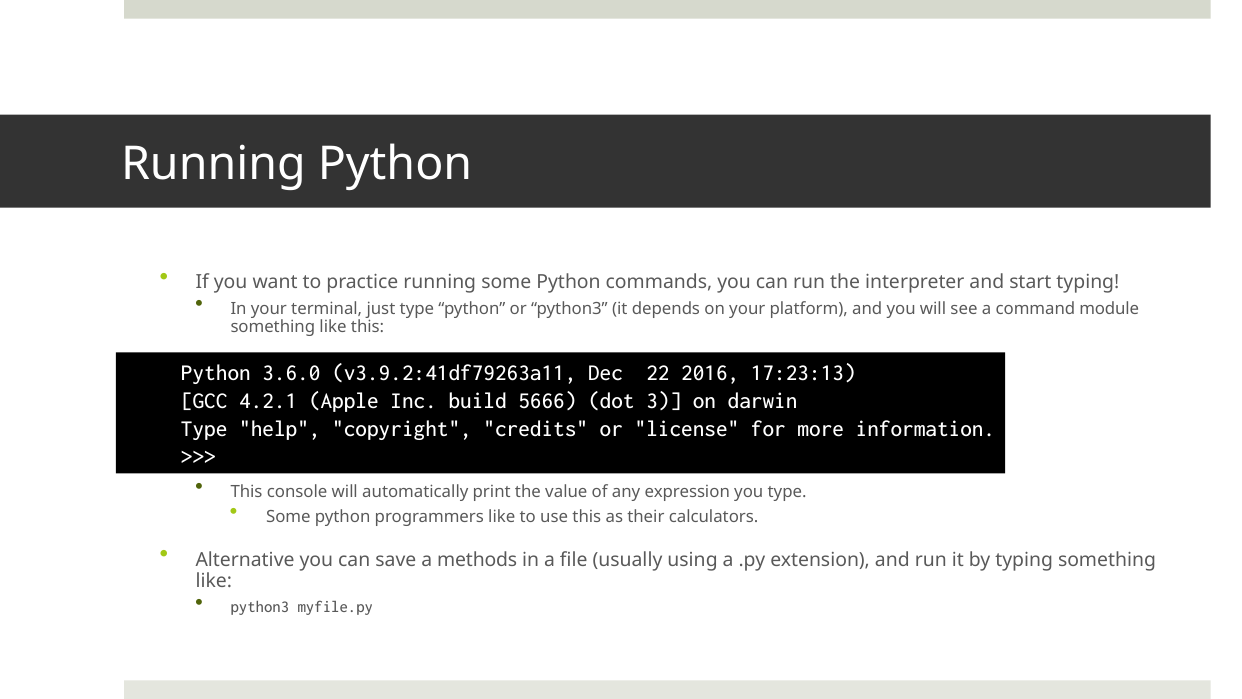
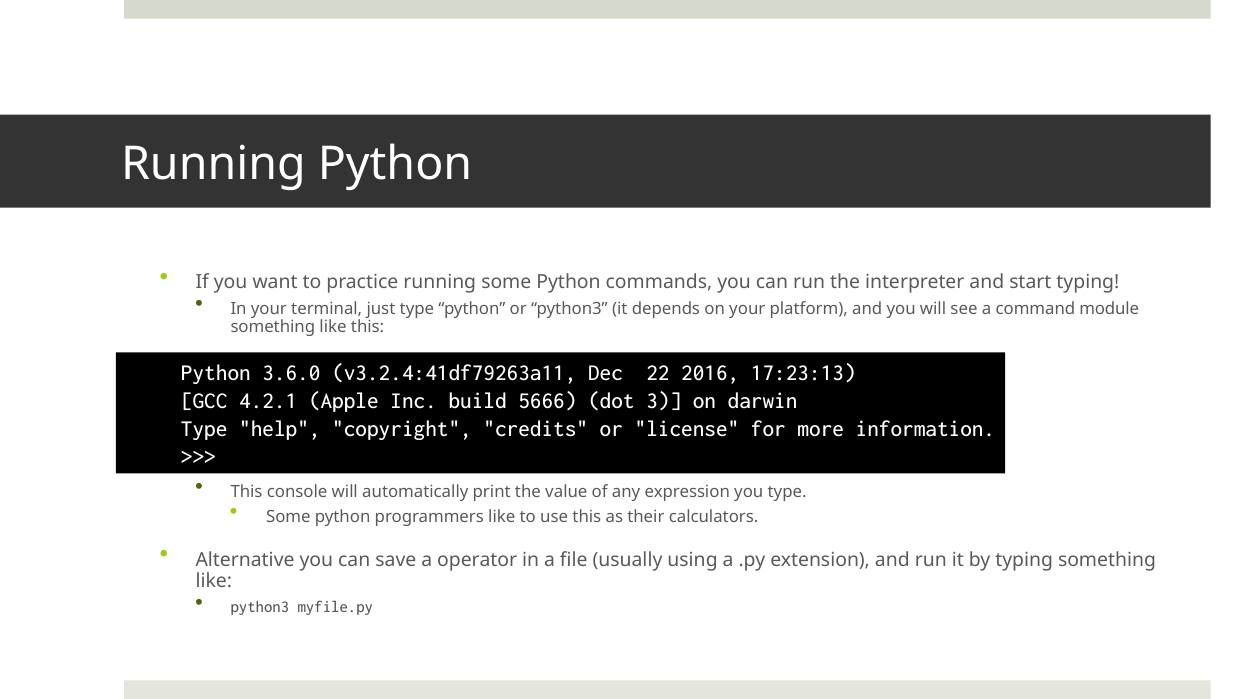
v3.9.2:41df79263a11: v3.9.2:41df79263a11 -> v3.2.4:41df79263a11
methods: methods -> operator
